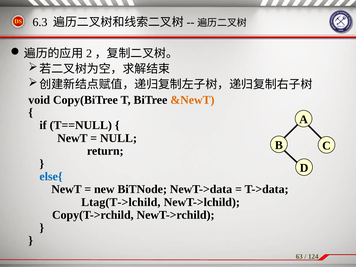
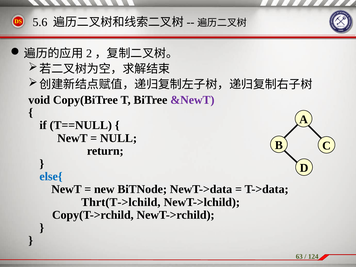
6.3: 6.3 -> 5.6
&NewT colour: orange -> purple
Ltag(T->lchild: Ltag(T->lchild -> Thrt(T->lchild
